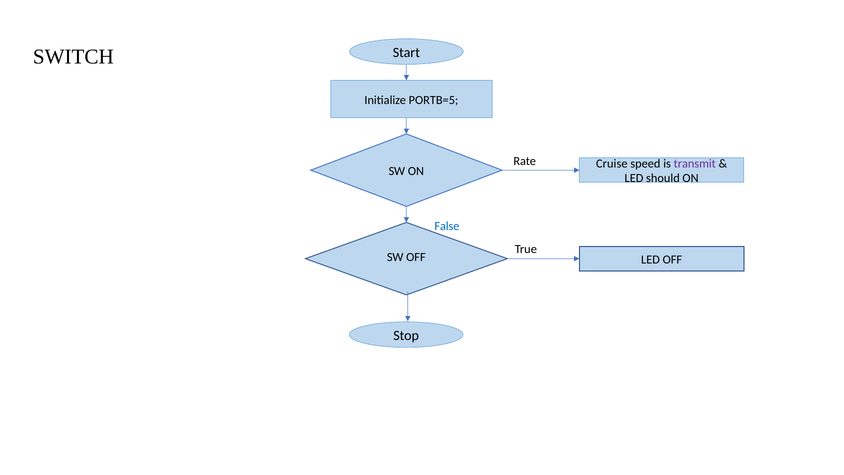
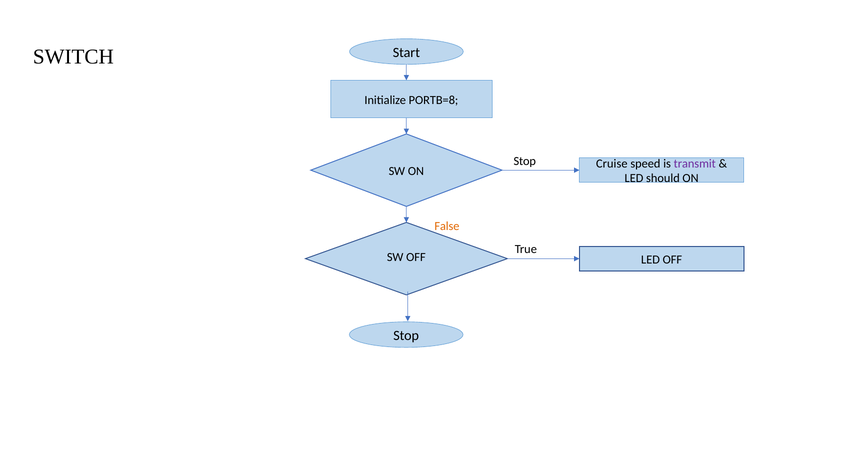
PORTB=5: PORTB=5 -> PORTB=8
Rate at (525, 161): Rate -> Stop
False colour: blue -> orange
